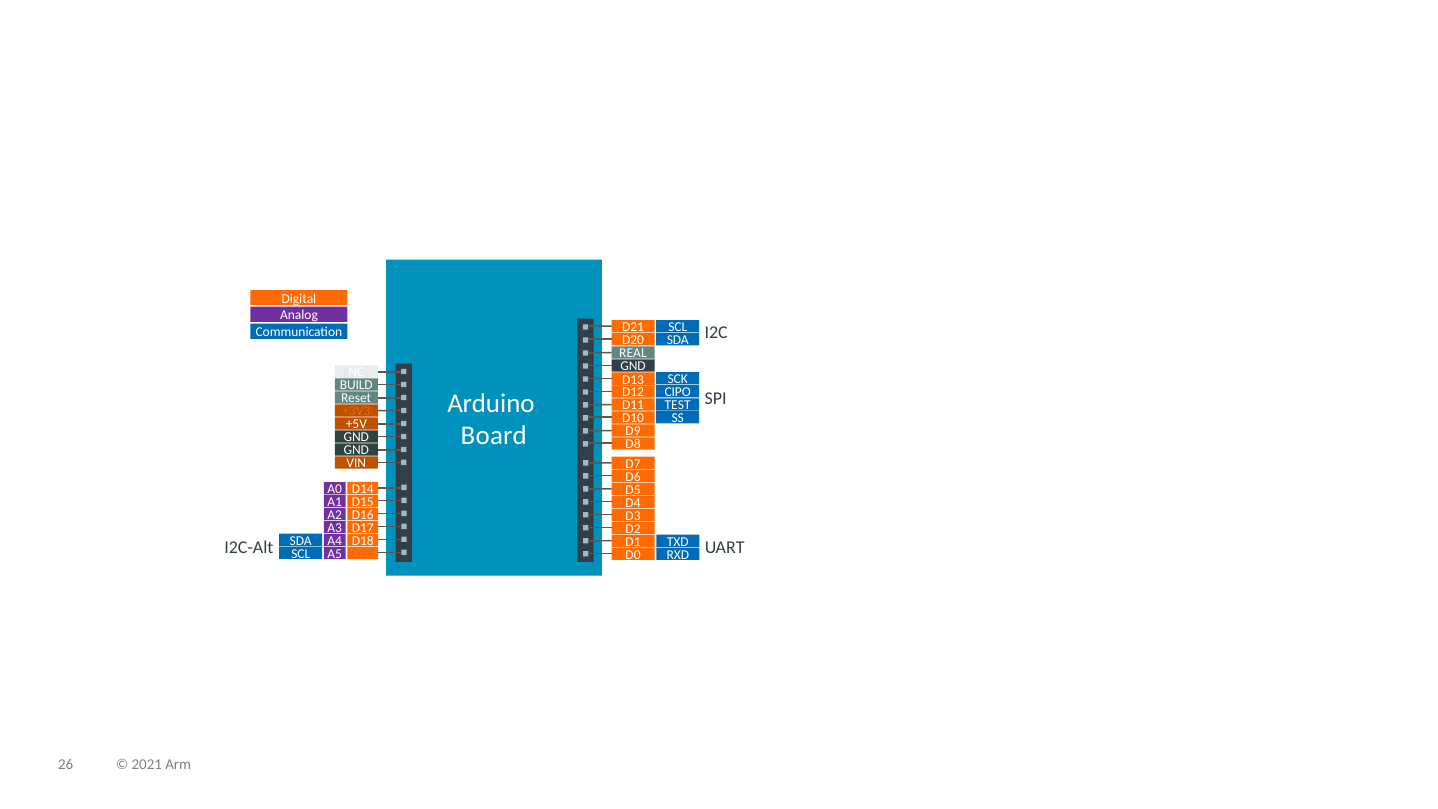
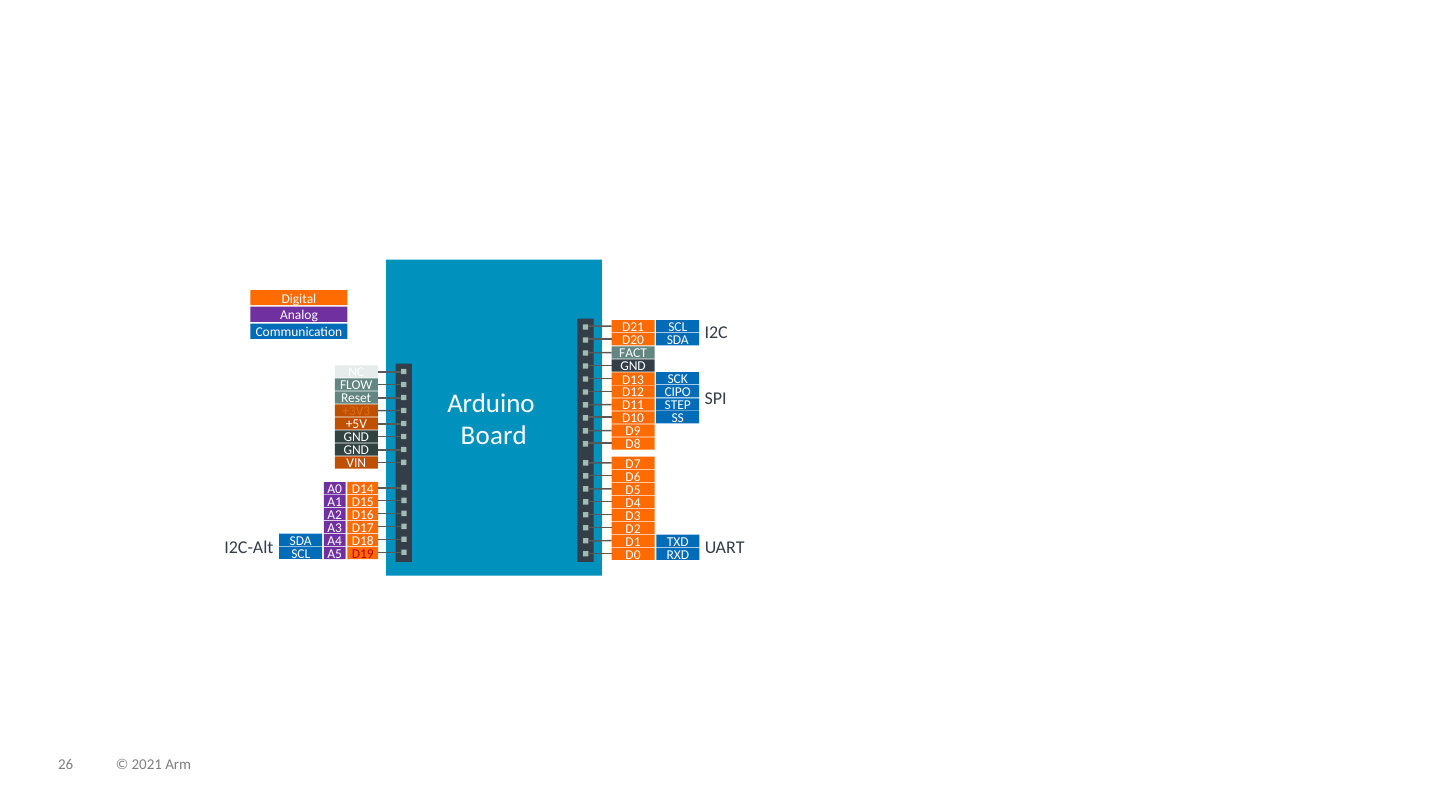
REAL: REAL -> FACT
BUILD: BUILD -> FLOW
TEST: TEST -> STEP
D19 colour: orange -> red
